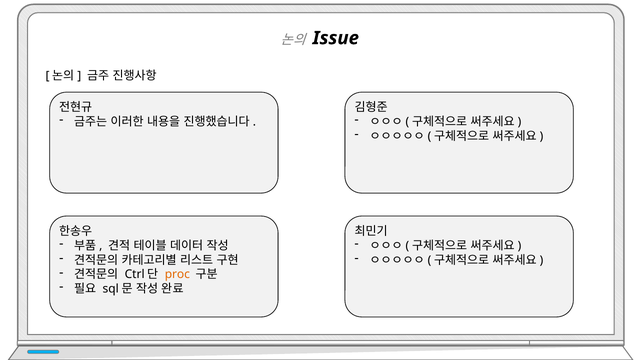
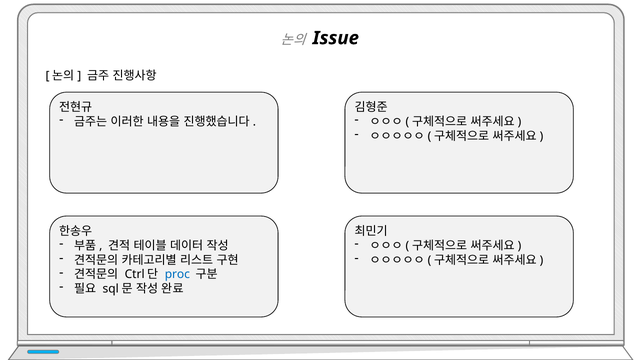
proc colour: orange -> blue
